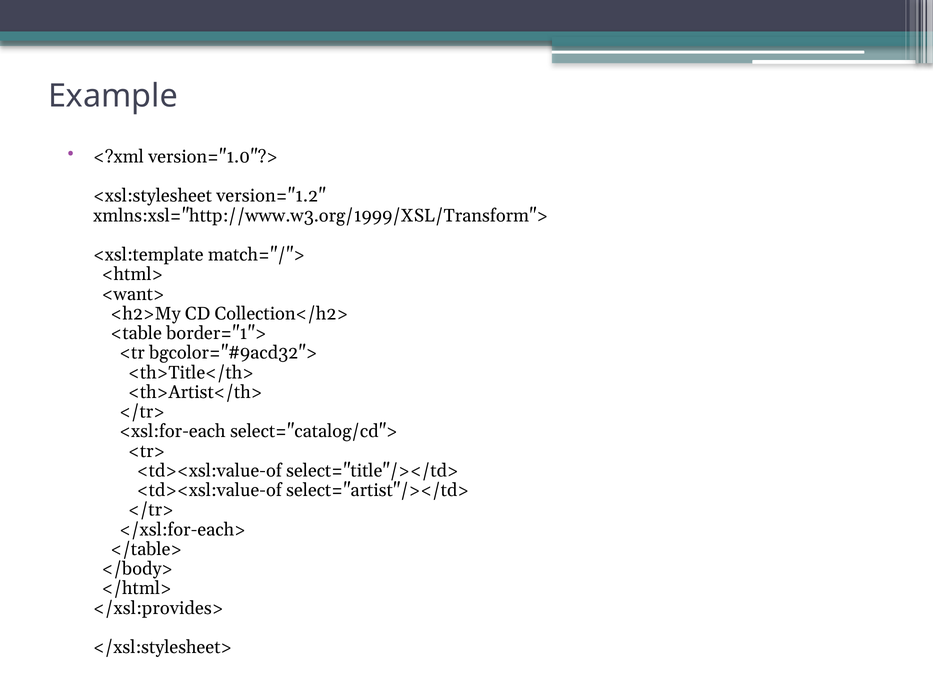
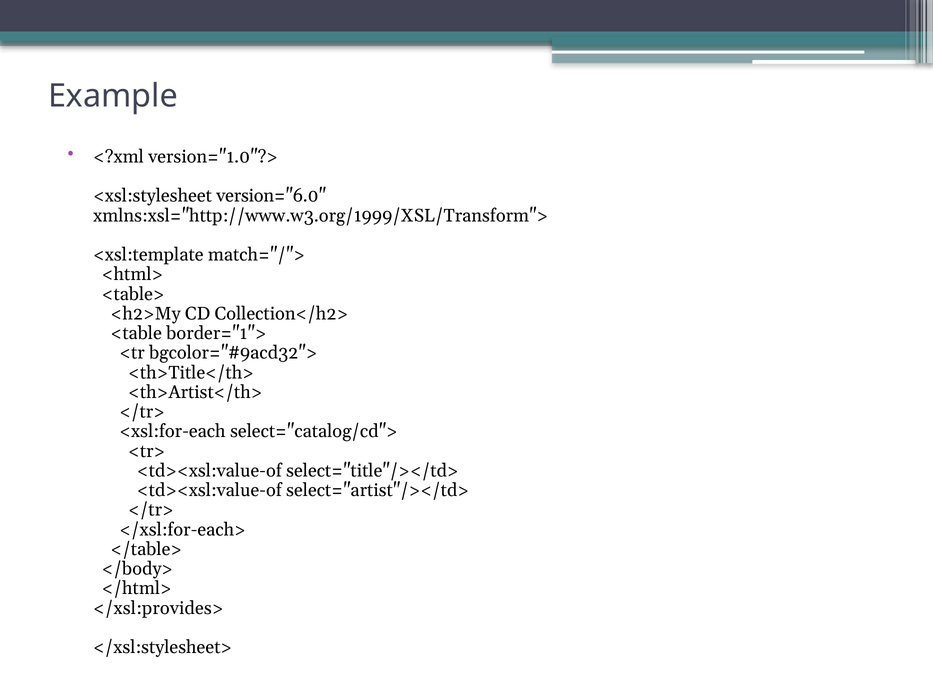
version="1.2: version="1.2 -> version="6.0
<want>: <want> -> <table>
